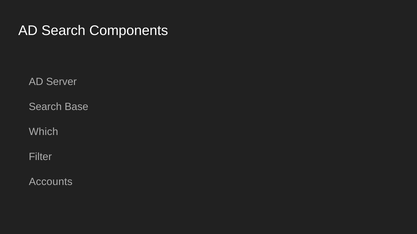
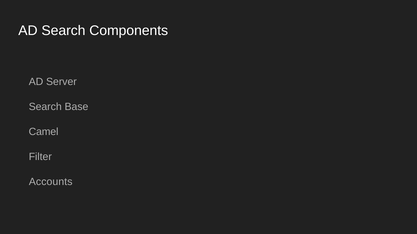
Which: Which -> Camel
